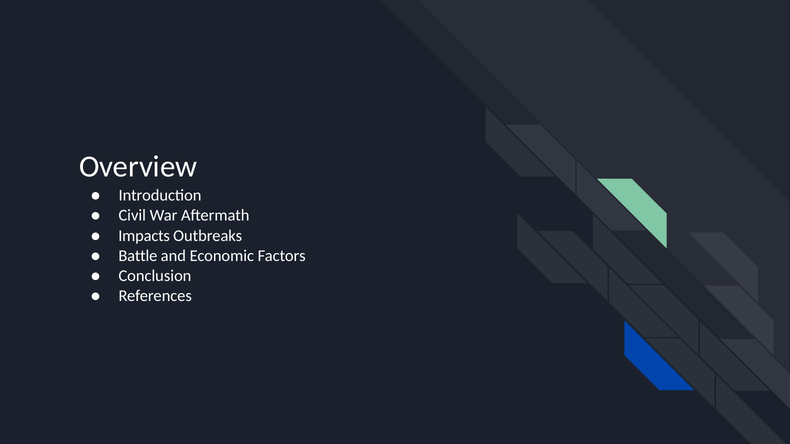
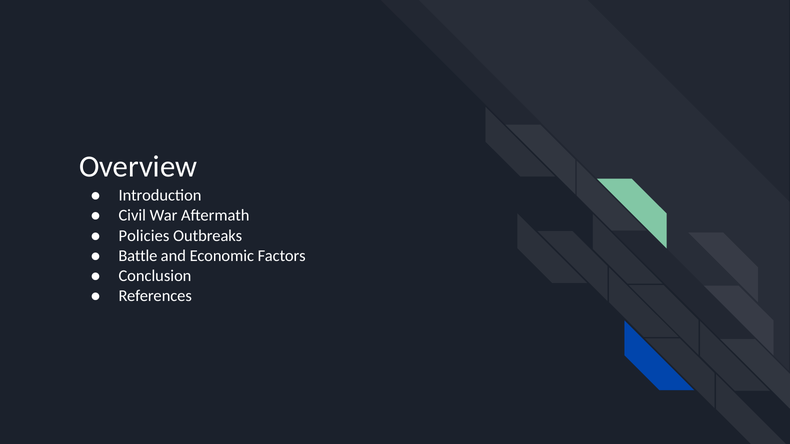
Impacts: Impacts -> Policies
